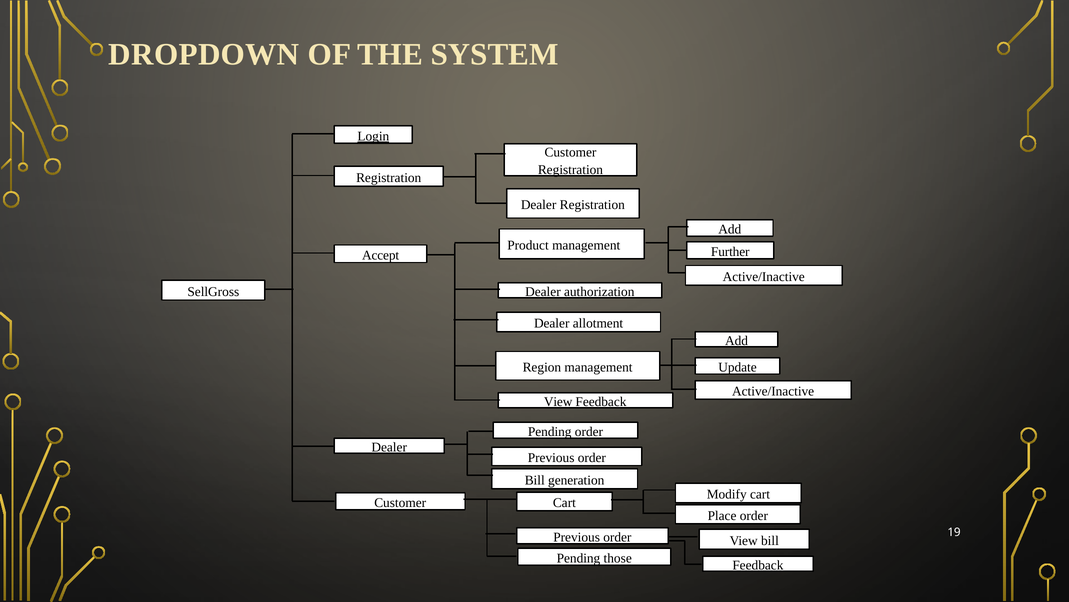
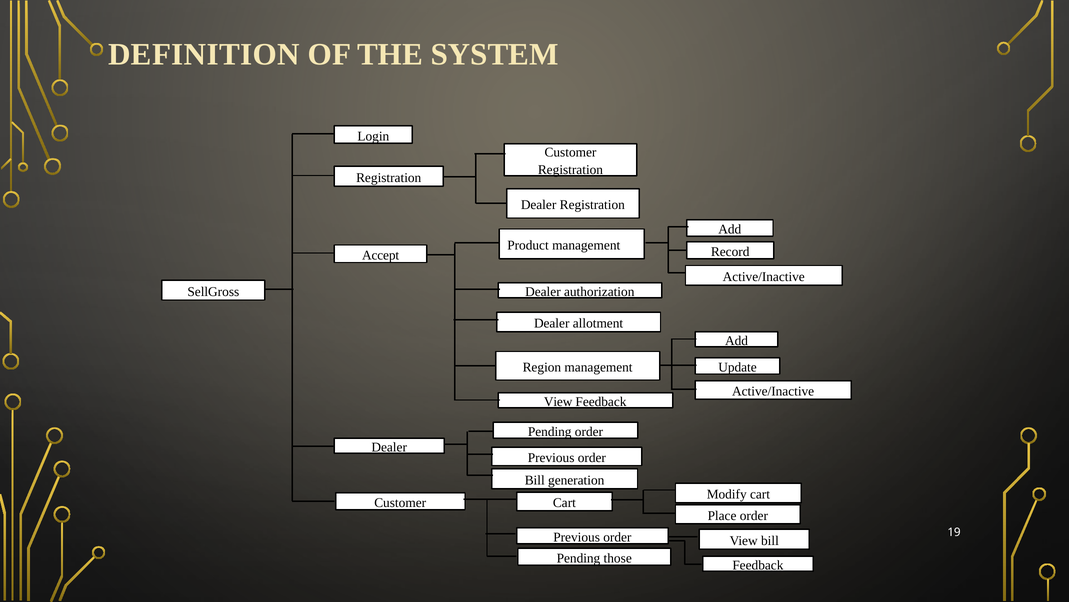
DROPDOWN: DROPDOWN -> DEFINITION
Login underline: present -> none
Further: Further -> Record
